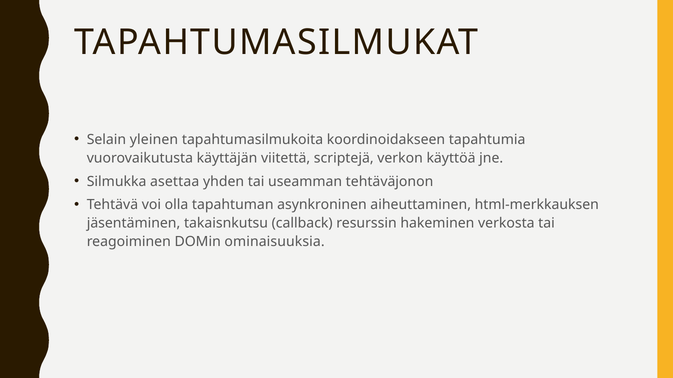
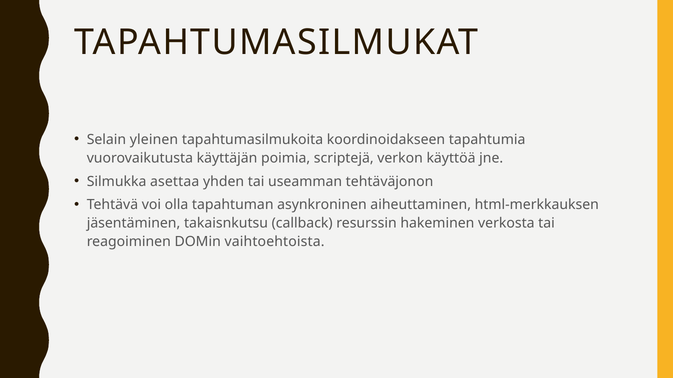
viitettä: viitettä -> poimia
ominaisuuksia: ominaisuuksia -> vaihtoehtoista
